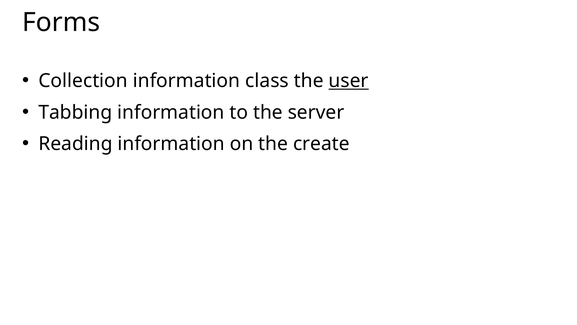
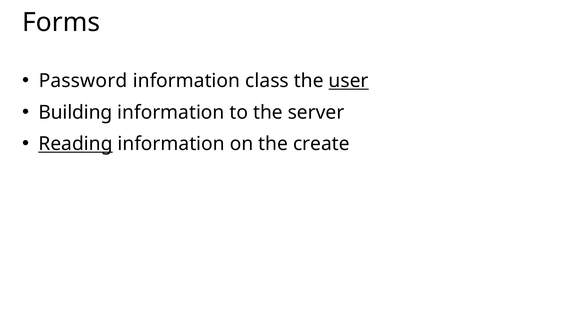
Collection: Collection -> Password
Tabbing: Tabbing -> Building
Reading underline: none -> present
